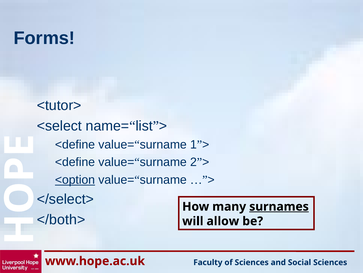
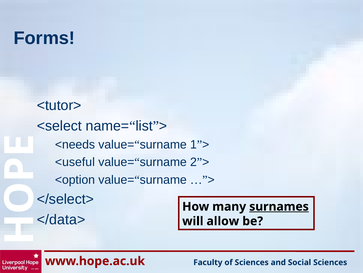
<define at (75, 144): <define -> <needs
<define at (75, 162): <define -> <useful
<option underline: present -> none
</both>: </both> -> </data>
